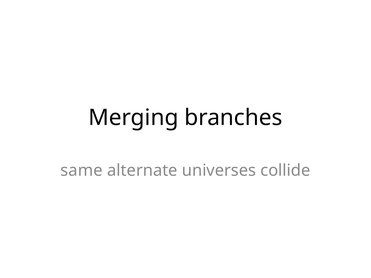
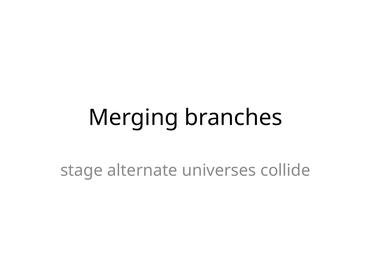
same: same -> stage
